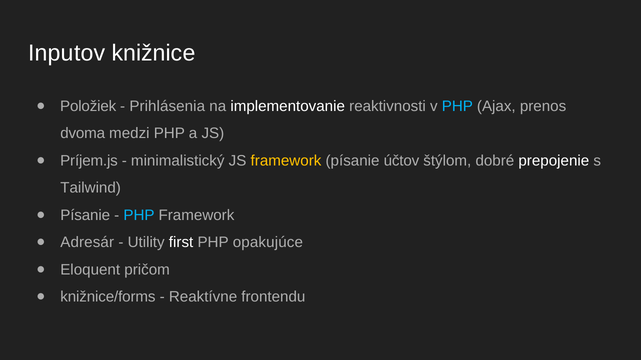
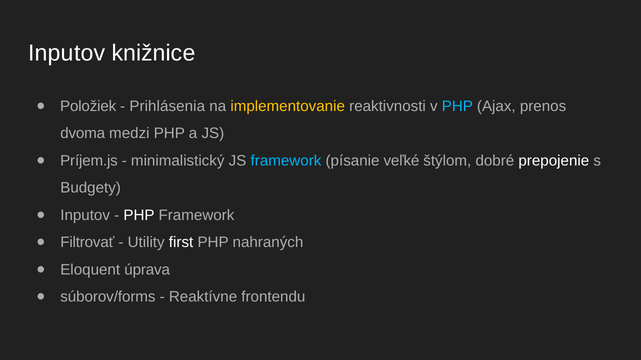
implementovanie colour: white -> yellow
framework at (286, 161) colour: yellow -> light blue
účtov: účtov -> veľké
Tailwind: Tailwind -> Budgety
Písanie at (85, 215): Písanie -> Inputov
PHP at (139, 215) colour: light blue -> white
Adresár: Adresár -> Filtrovať
opakujúce: opakujúce -> nahraných
pričom: pričom -> úprava
knižnice/forms: knižnice/forms -> súborov/forms
